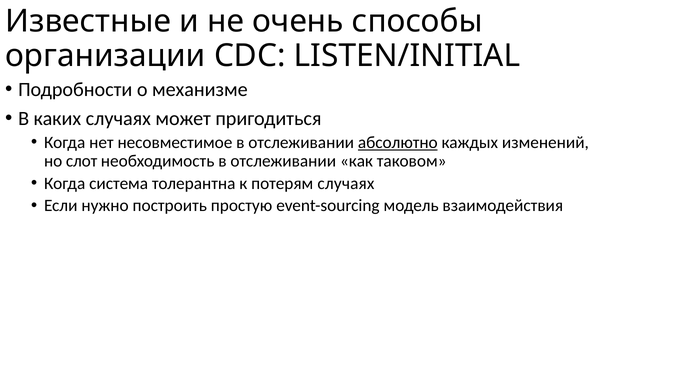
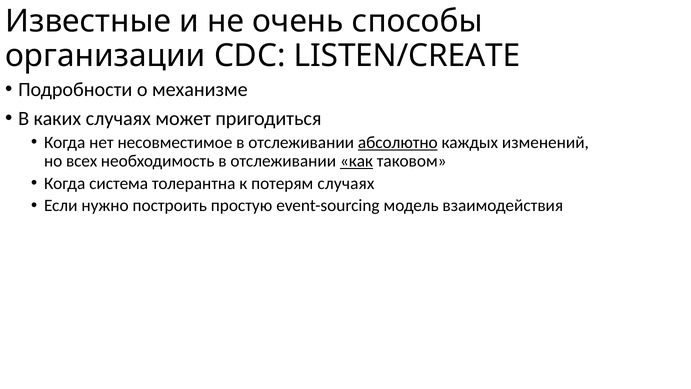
LISTEN/INITIAL: LISTEN/INITIAL -> LISTEN/CREATE
слот: слот -> всех
как underline: none -> present
